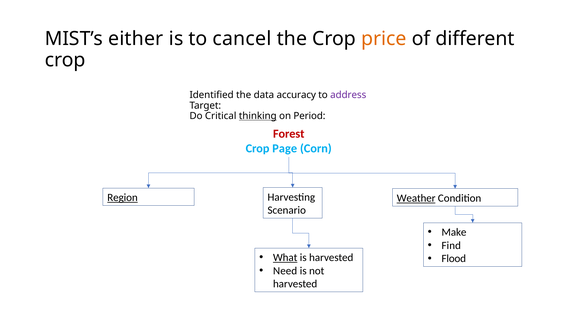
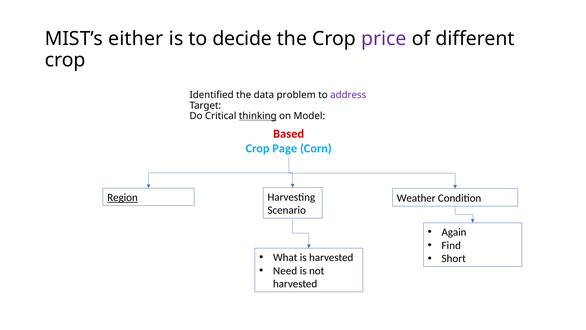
cancel: cancel -> decide
price colour: orange -> purple
accuracy: accuracy -> problem
Period: Period -> Model
Forest: Forest -> Based
Weather underline: present -> none
Make: Make -> Again
What underline: present -> none
Flood: Flood -> Short
